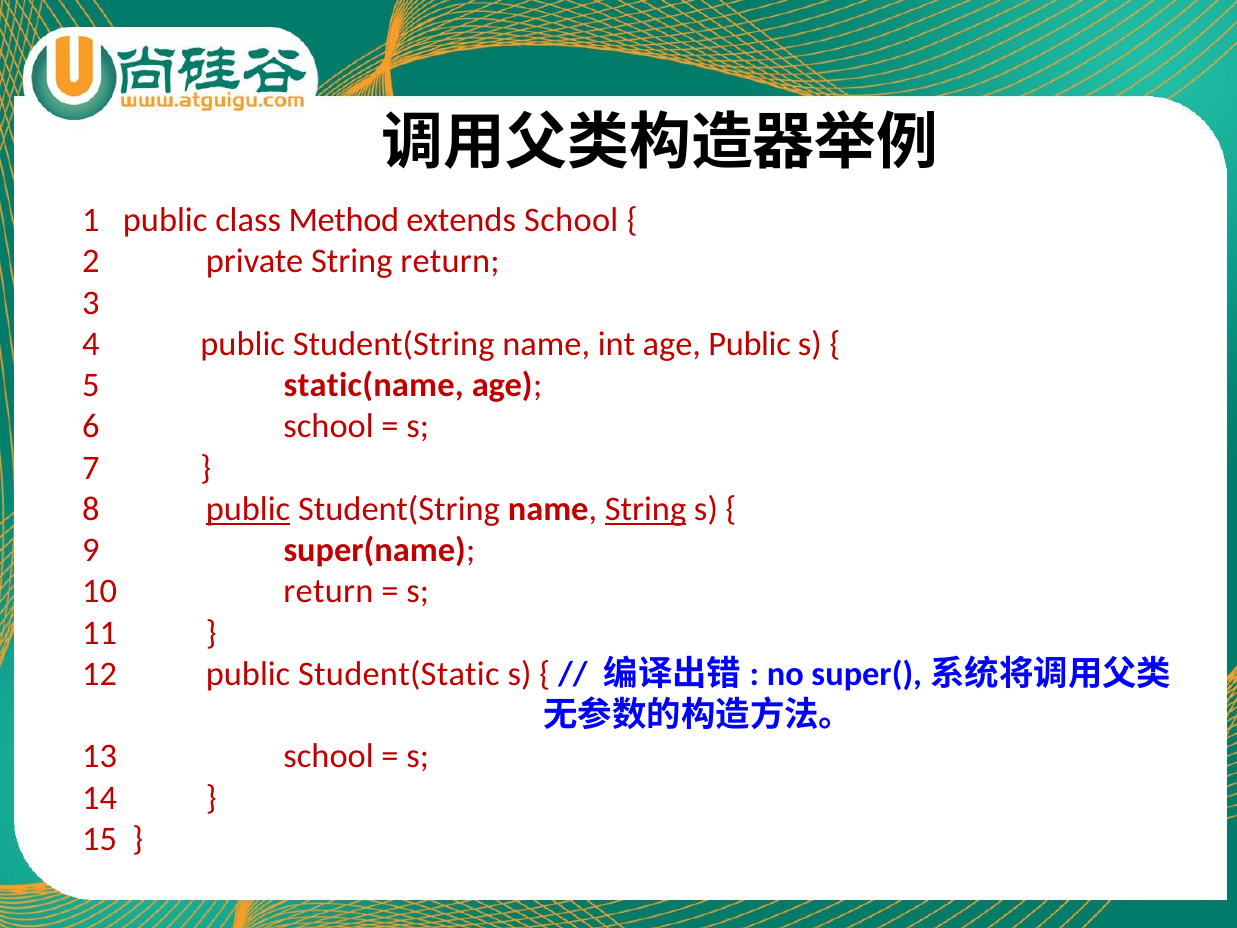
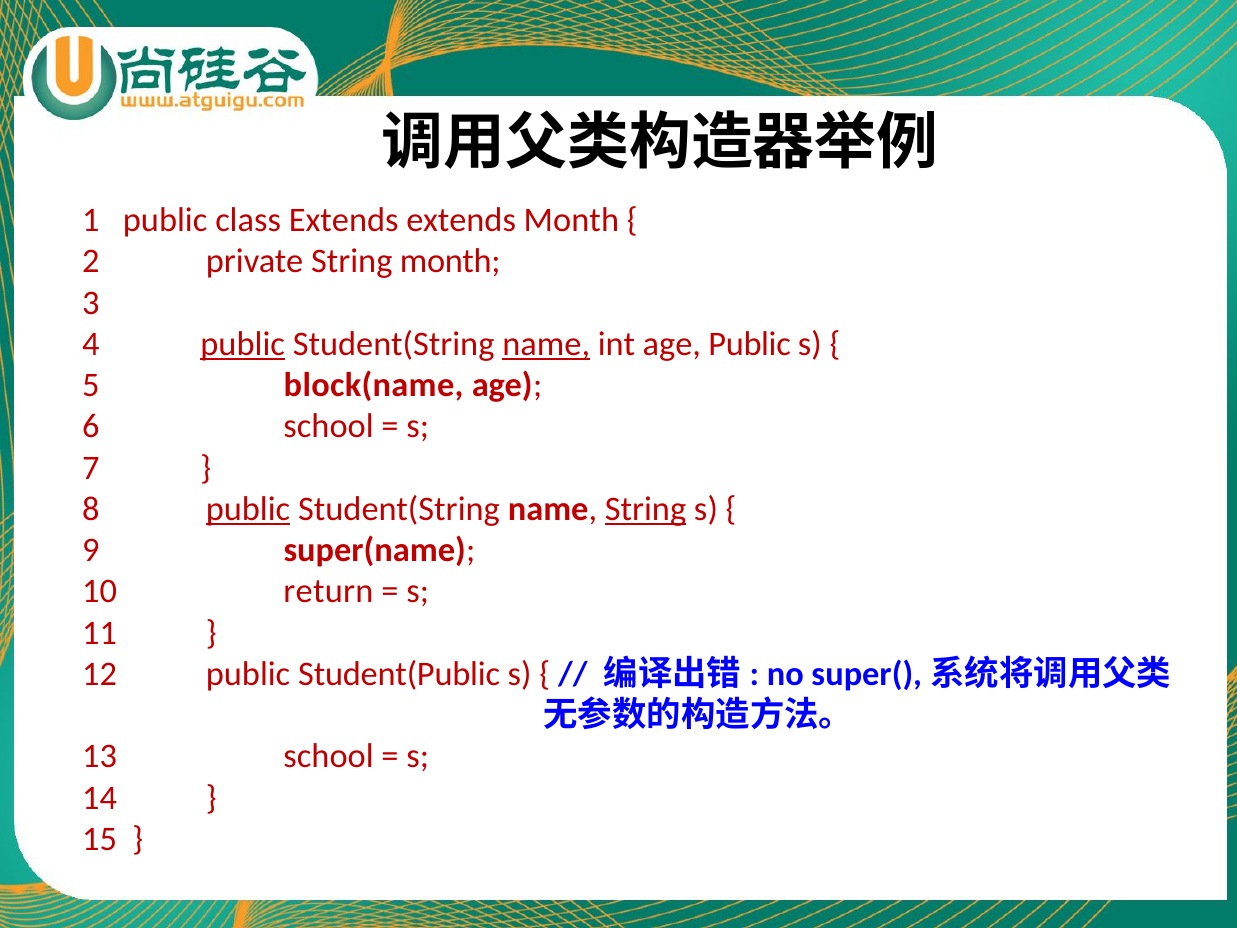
class Method: Method -> Extends
extends School: School -> Month
String return: return -> month
public at (243, 344) underline: none -> present
name at (546, 344) underline: none -> present
static(name: static(name -> block(name
Student(Static: Student(Static -> Student(Public
